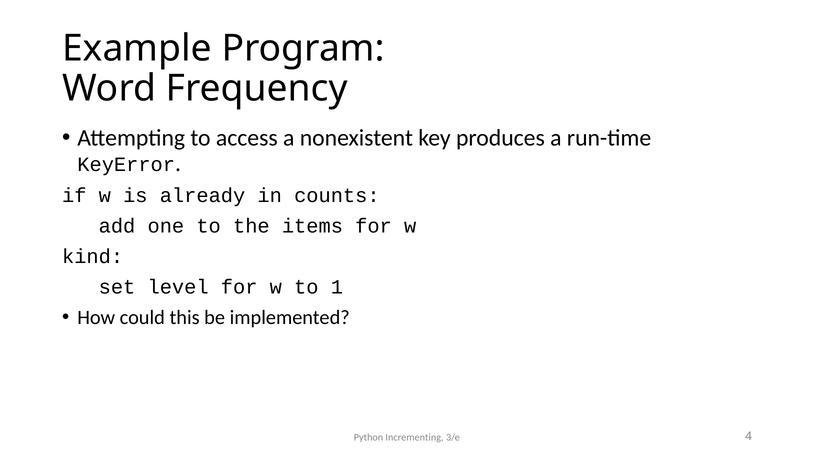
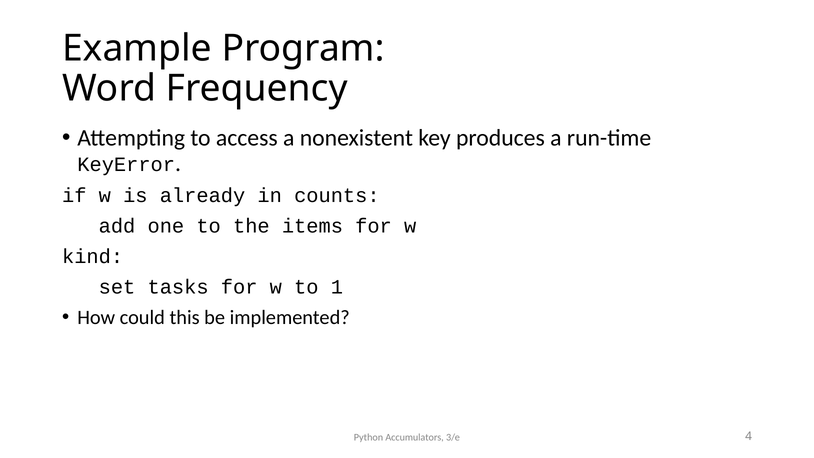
level: level -> tasks
Incrementing: Incrementing -> Accumulators
